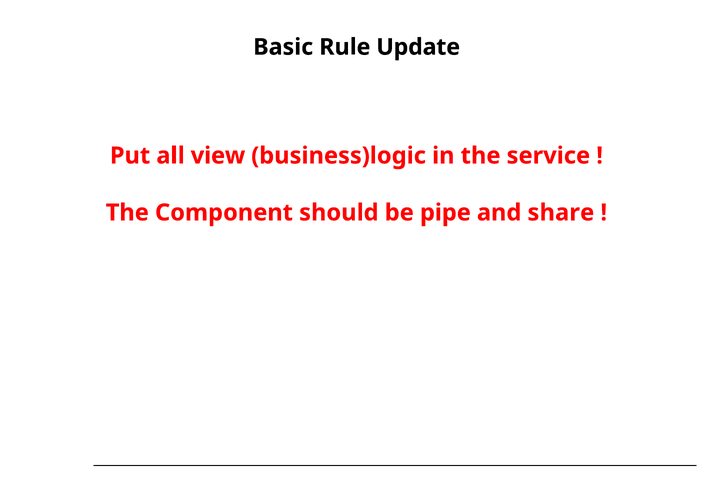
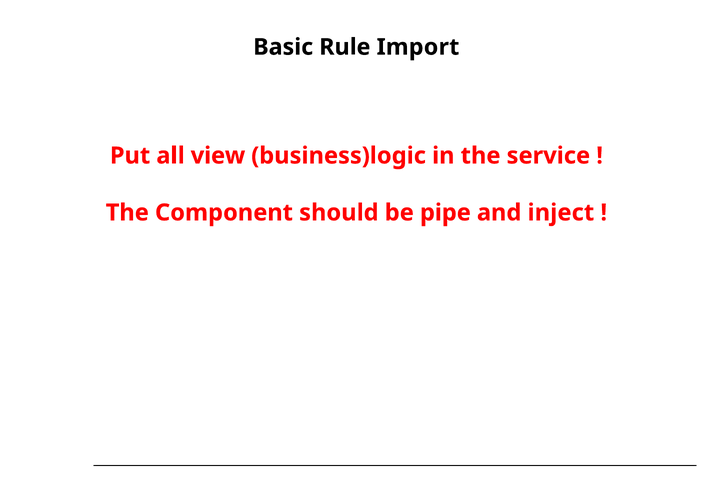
Update: Update -> Import
share: share -> inject
